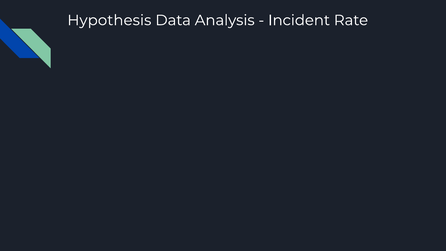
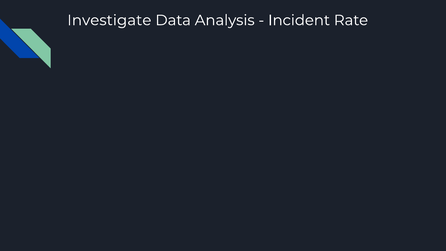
Hypothesis: Hypothesis -> Investigate
